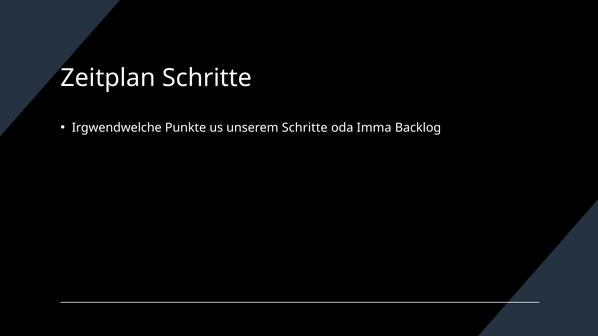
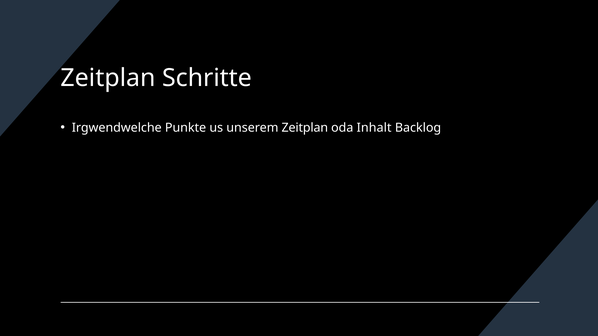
unserem Schritte: Schritte -> Zeitplan
Imma: Imma -> Inhalt
